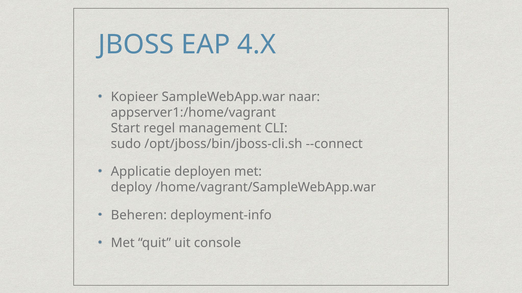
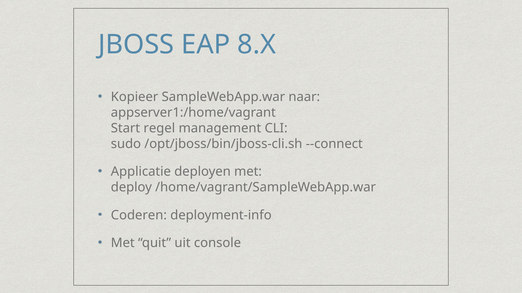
4.X: 4.X -> 8.X
Beheren: Beheren -> Coderen
